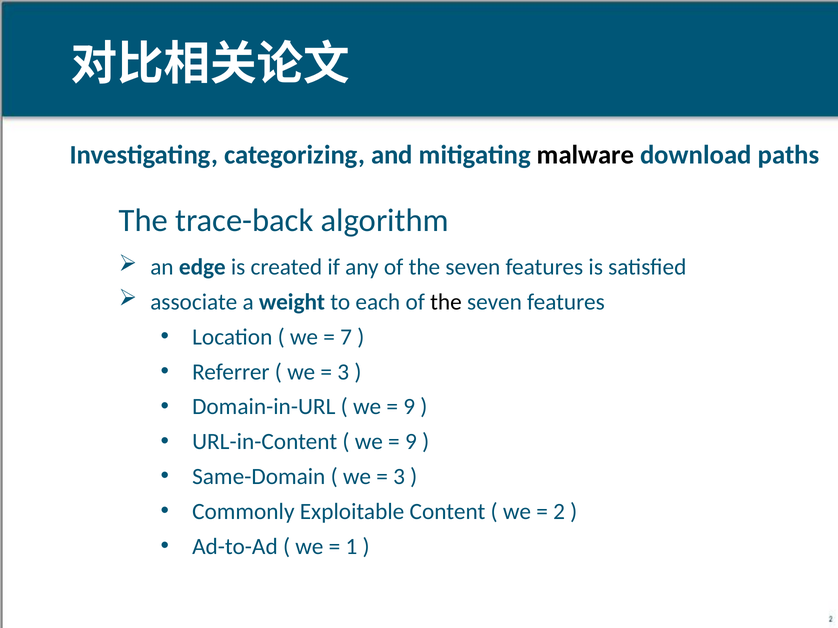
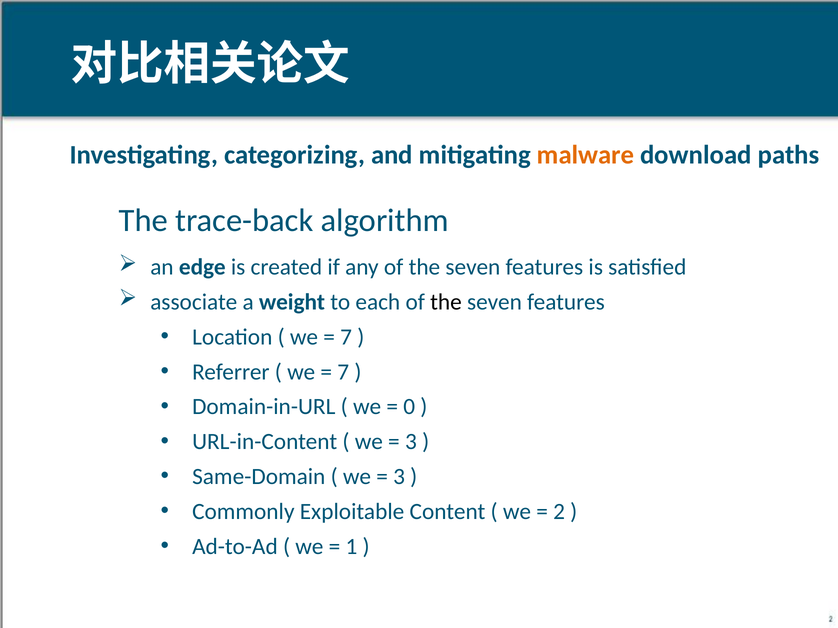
malware colour: black -> orange
3 at (343, 372): 3 -> 7
9 at (409, 407): 9 -> 0
9 at (411, 442): 9 -> 3
